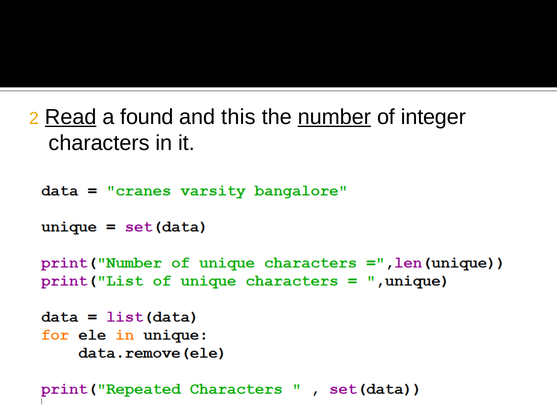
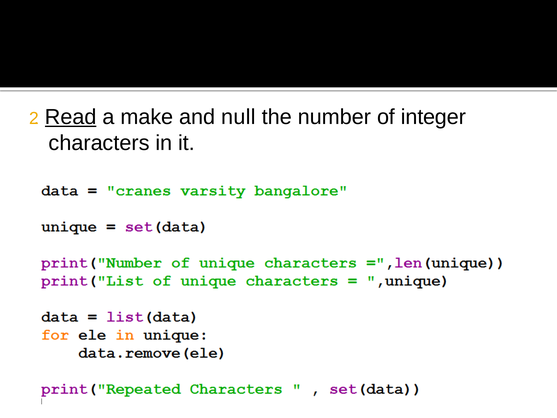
found: found -> make
this: this -> null
number underline: present -> none
